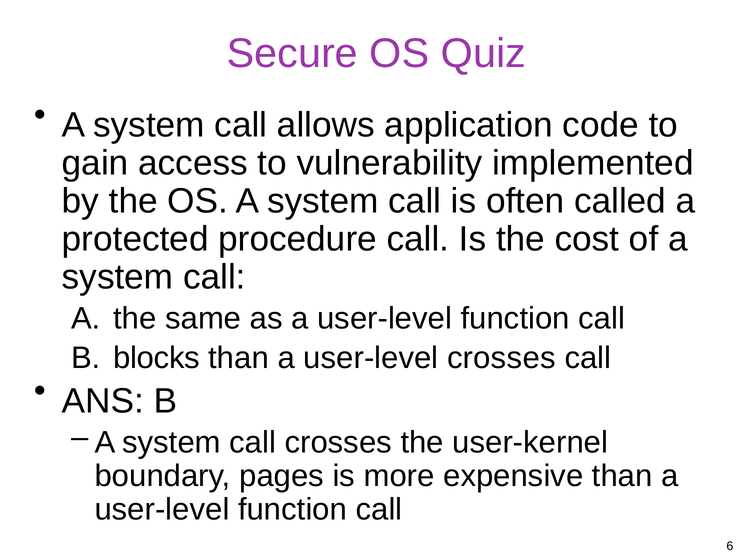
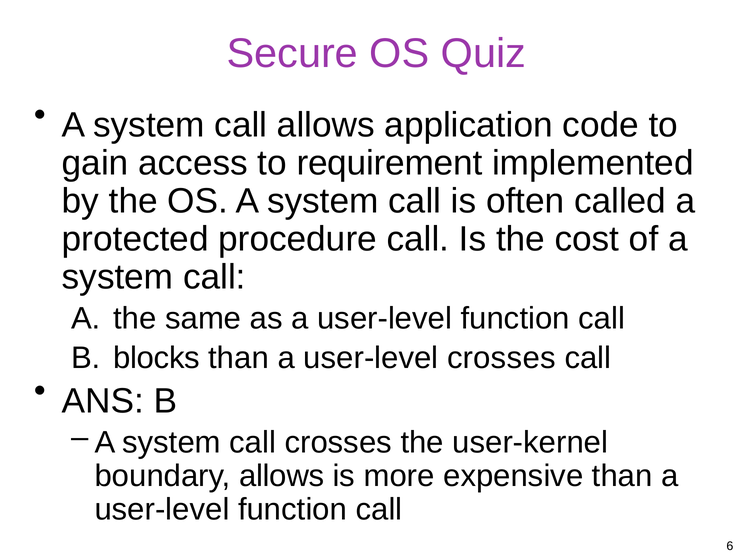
vulnerability: vulnerability -> requirement
boundary pages: pages -> allows
